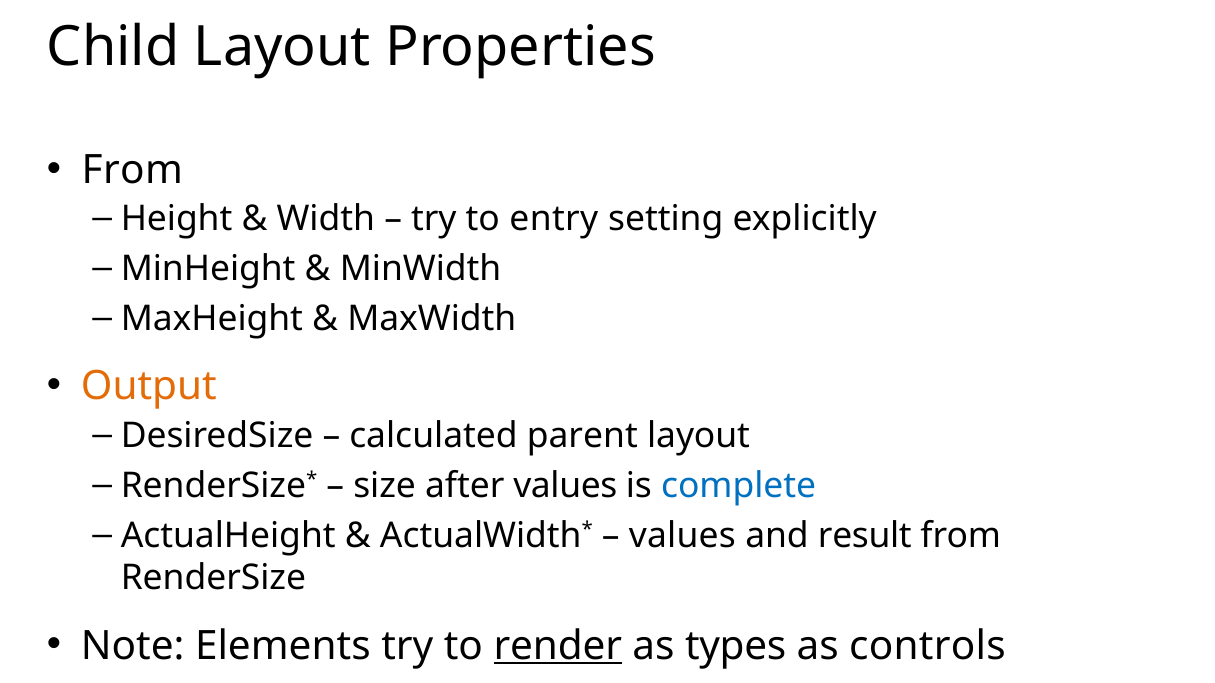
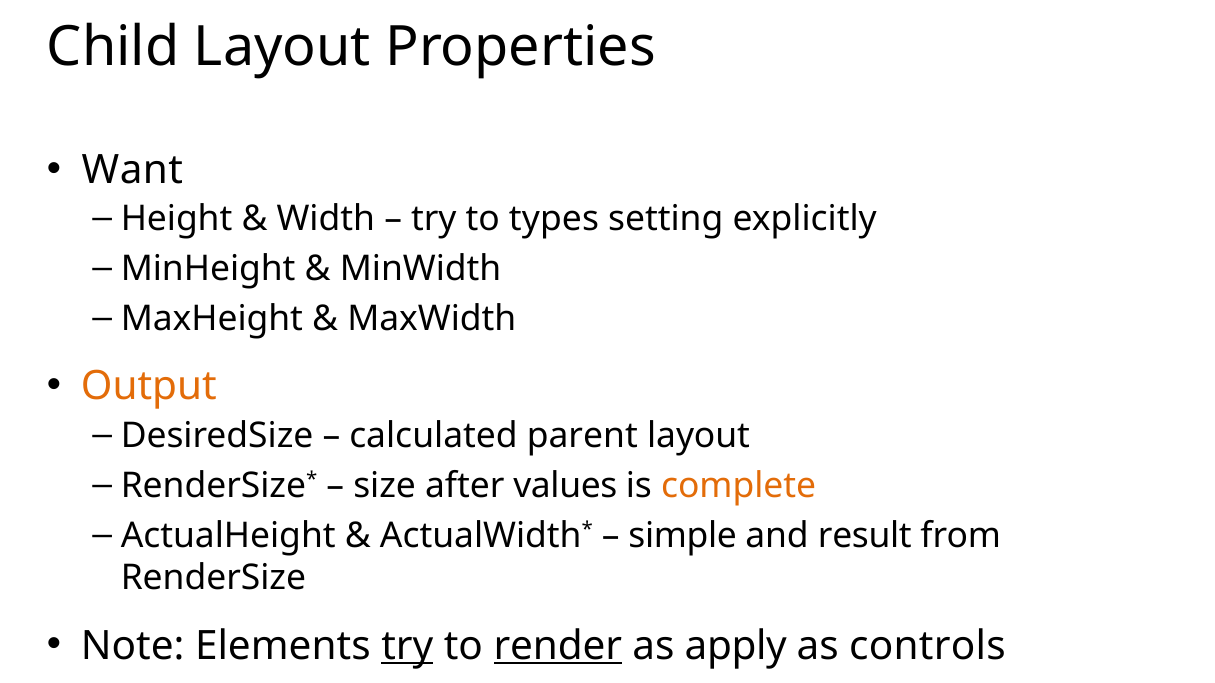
From at (132, 170): From -> Want
entry: entry -> types
complete colour: blue -> orange
values at (682, 536): values -> simple
try at (407, 646) underline: none -> present
types: types -> apply
